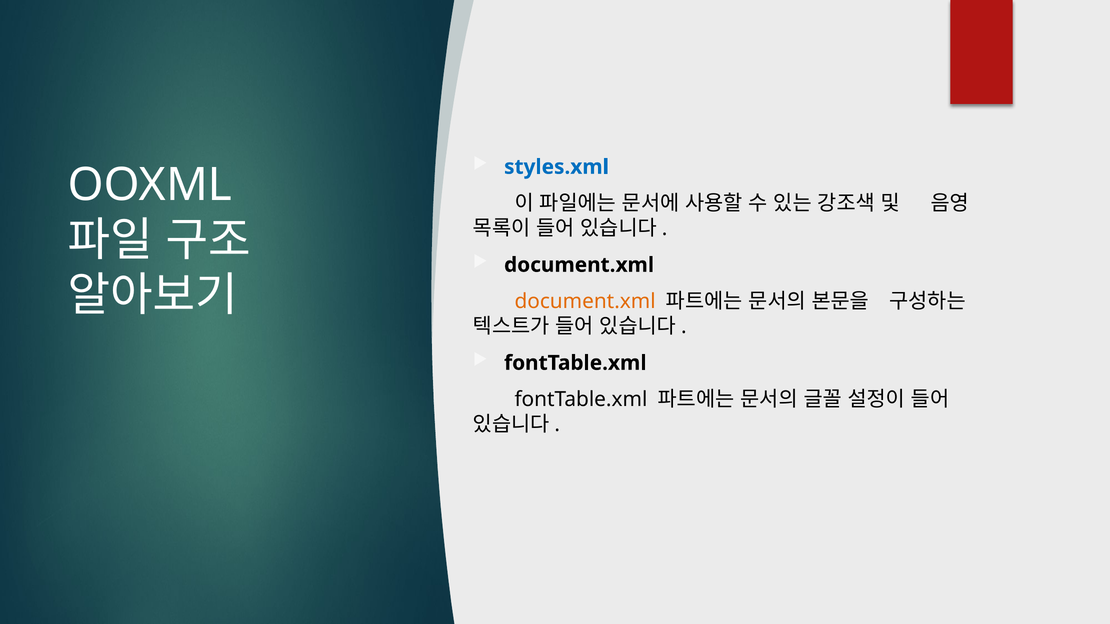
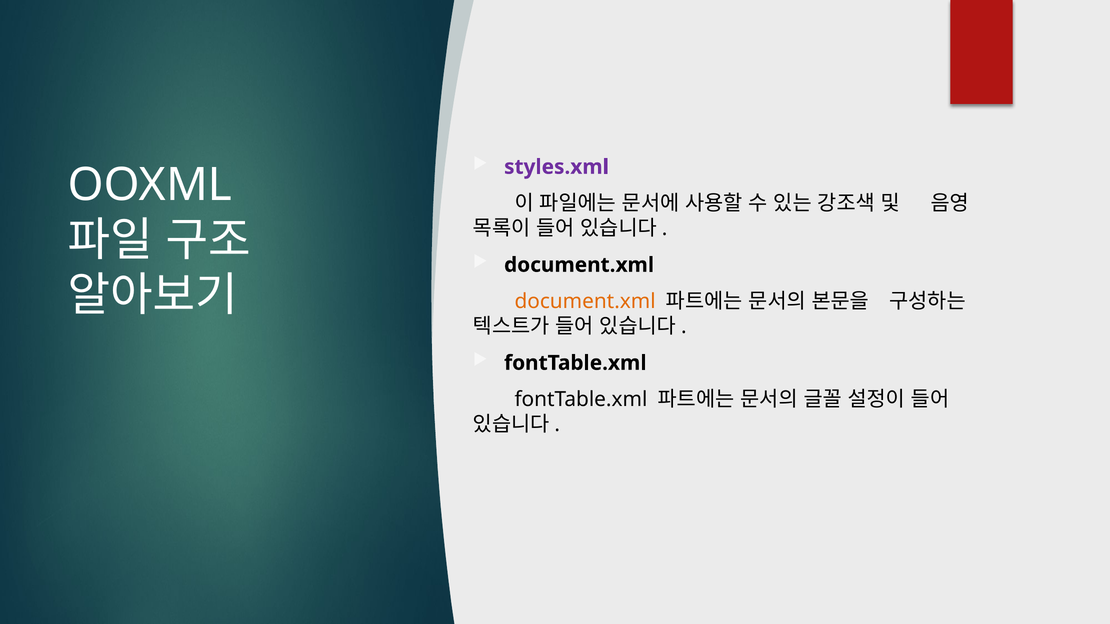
styles.xml colour: blue -> purple
